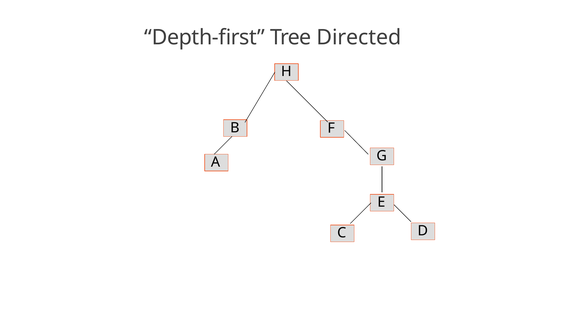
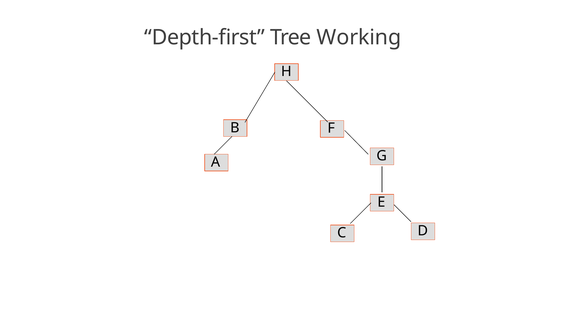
Directed: Directed -> Working
